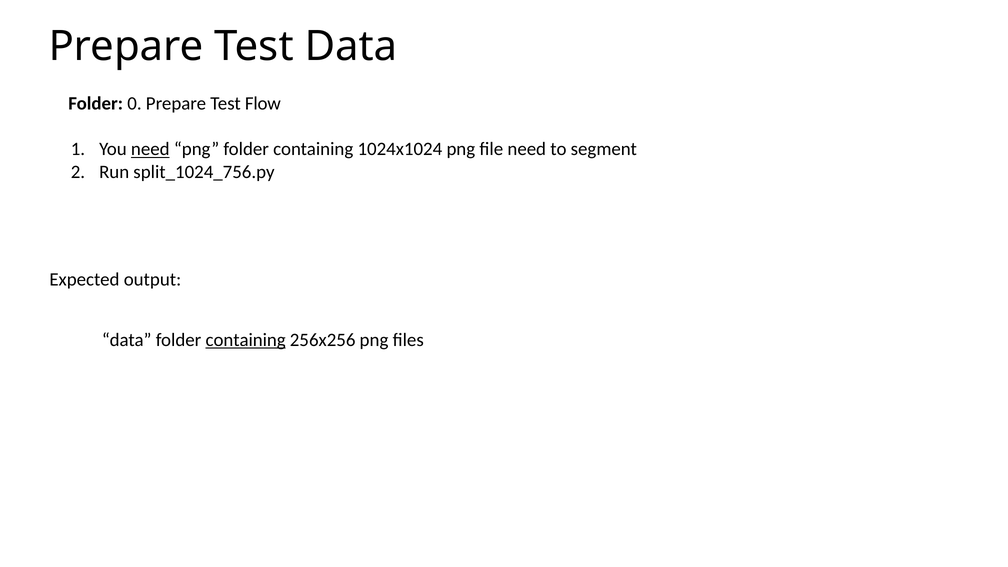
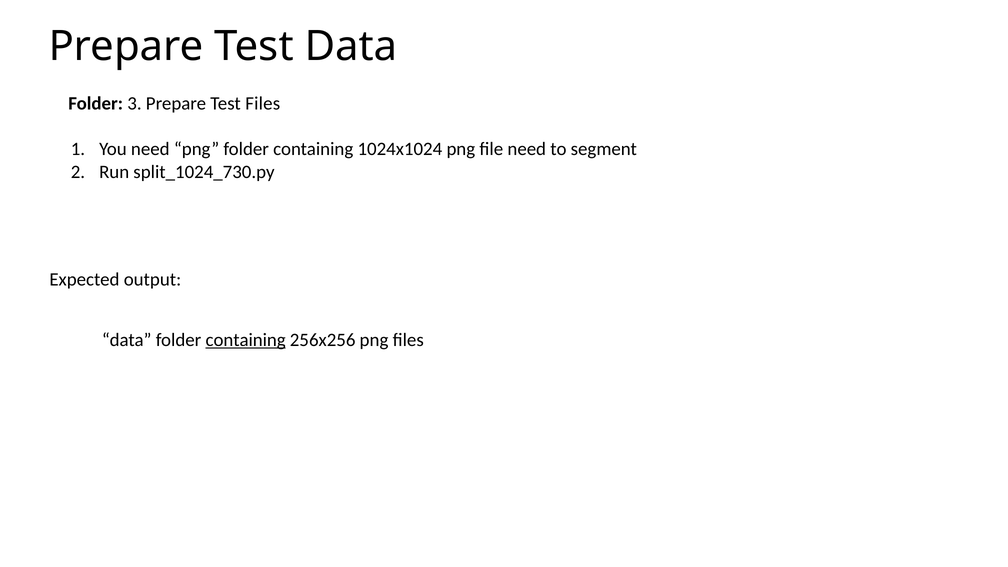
0: 0 -> 3
Test Flow: Flow -> Files
need at (150, 149) underline: present -> none
split_1024_756.py: split_1024_756.py -> split_1024_730.py
